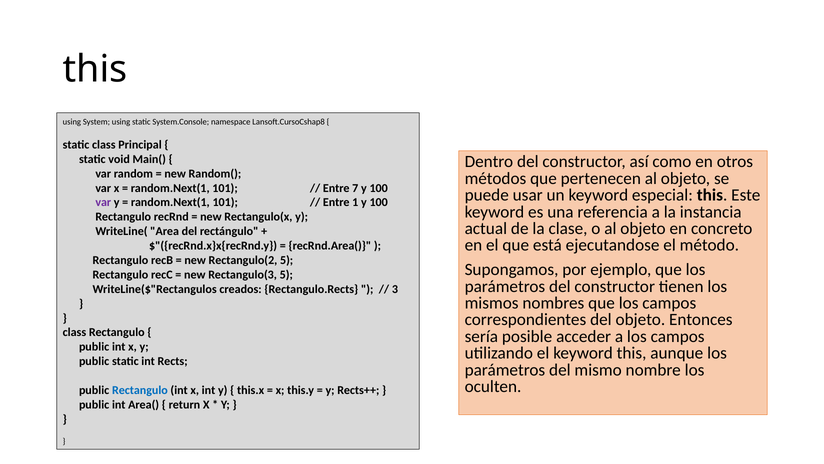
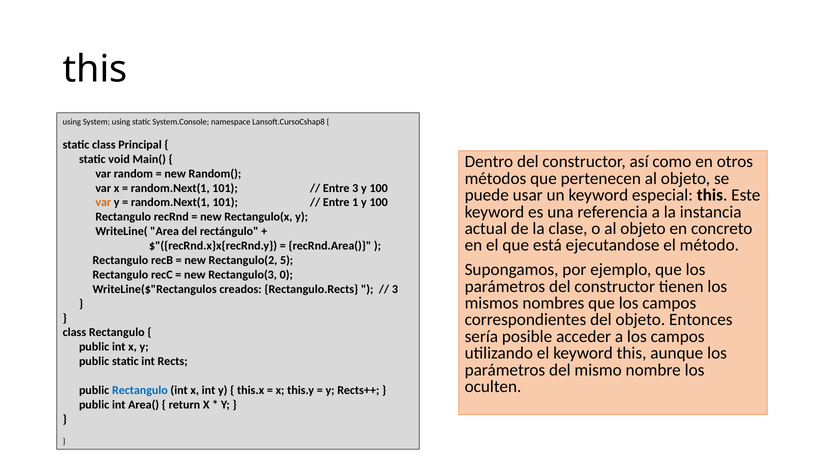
Entre 7: 7 -> 3
var at (103, 202) colour: purple -> orange
Rectangulo(3 5: 5 -> 0
